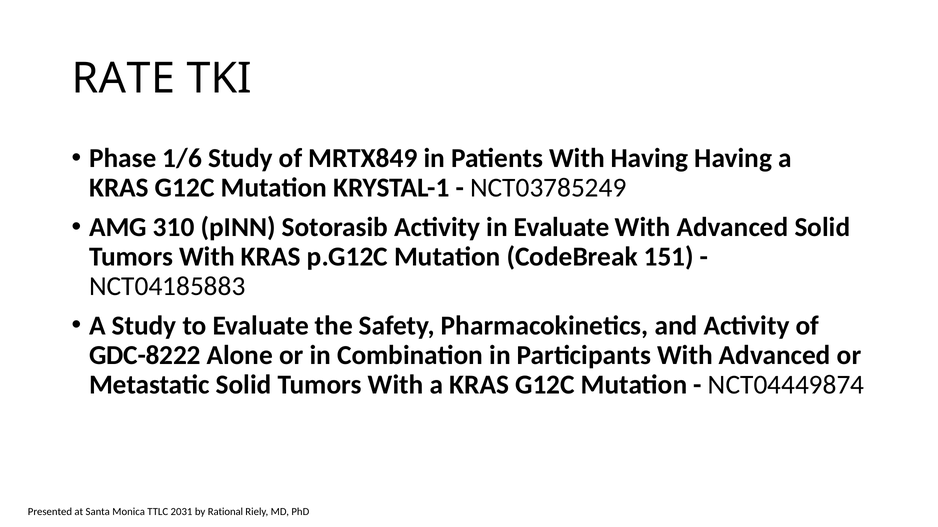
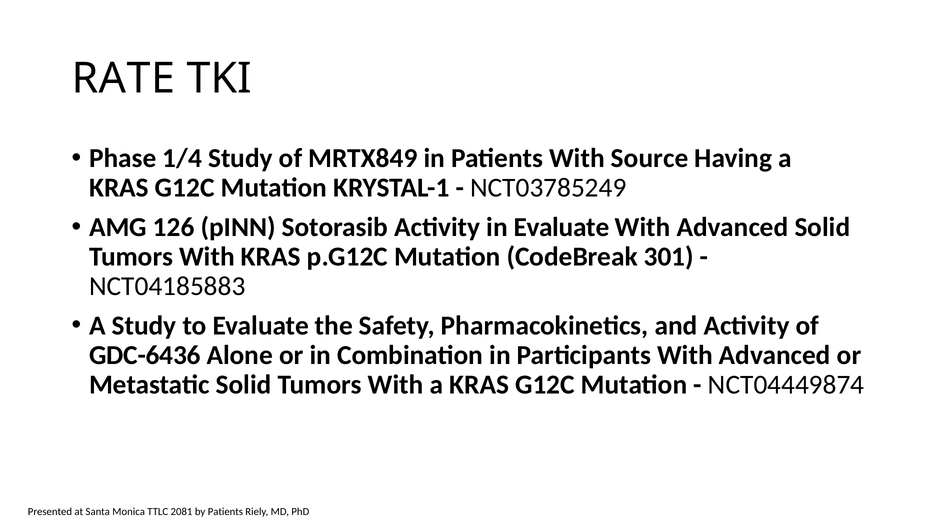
1/6: 1/6 -> 1/4
With Having: Having -> Source
310: 310 -> 126
151: 151 -> 301
GDC-8222: GDC-8222 -> GDC-6436
2031: 2031 -> 2081
by Rational: Rational -> Patients
